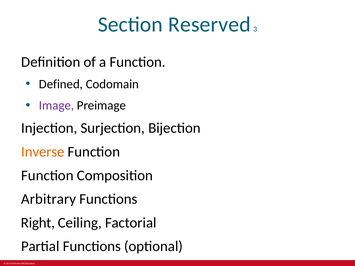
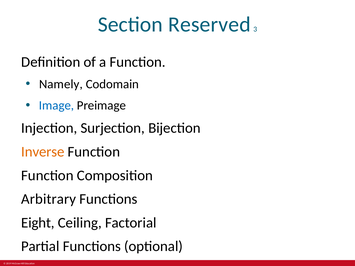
Defined: Defined -> Namely
Image colour: purple -> blue
Right: Right -> Eight
